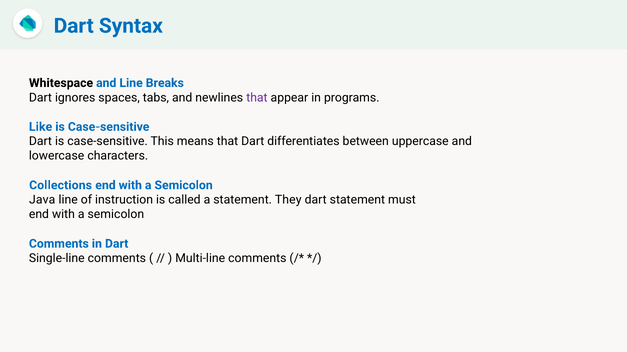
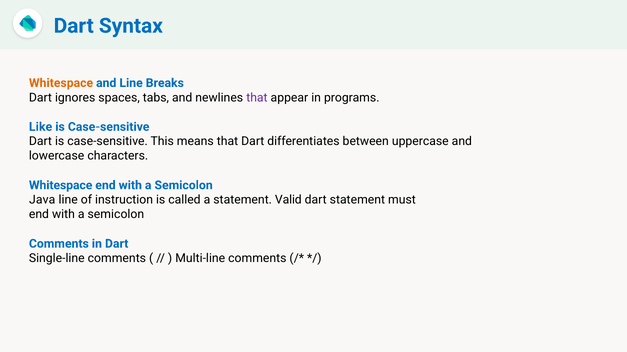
Whitespace at (61, 83) colour: black -> orange
Collections at (61, 186): Collections -> Whitespace
They: They -> Valid
